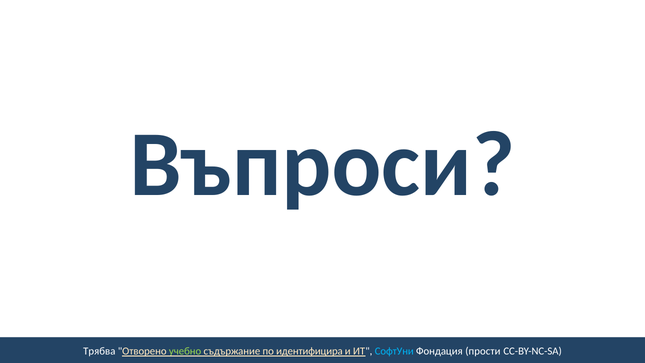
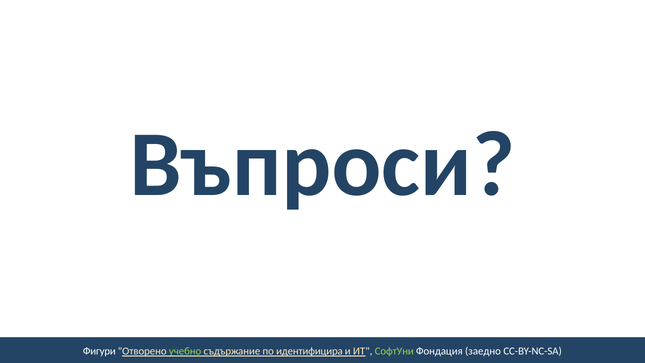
Трябва: Трябва -> Фигури
СофтУни colour: light blue -> light green
прости: прости -> заедно
